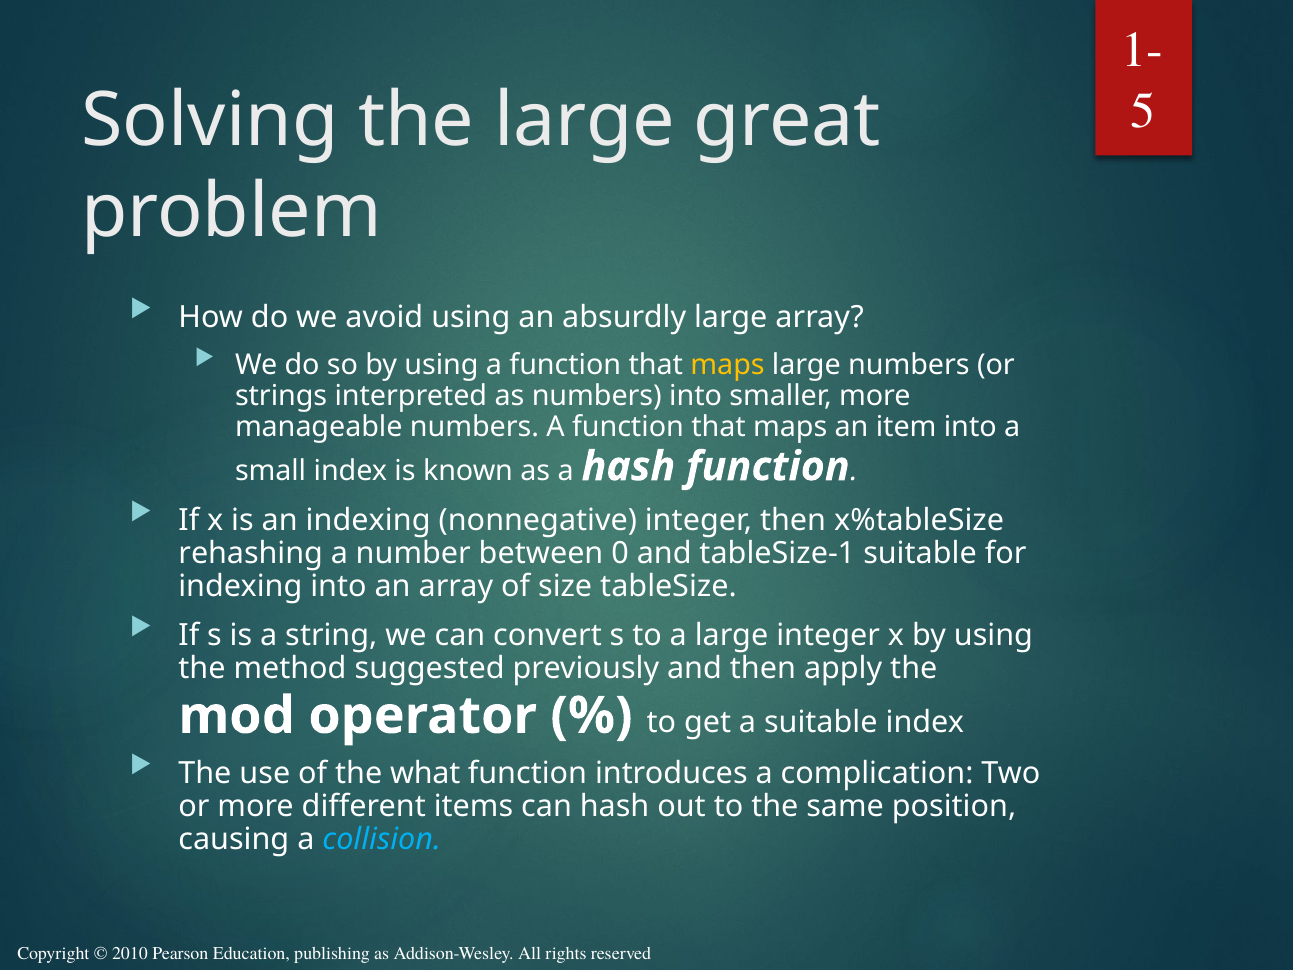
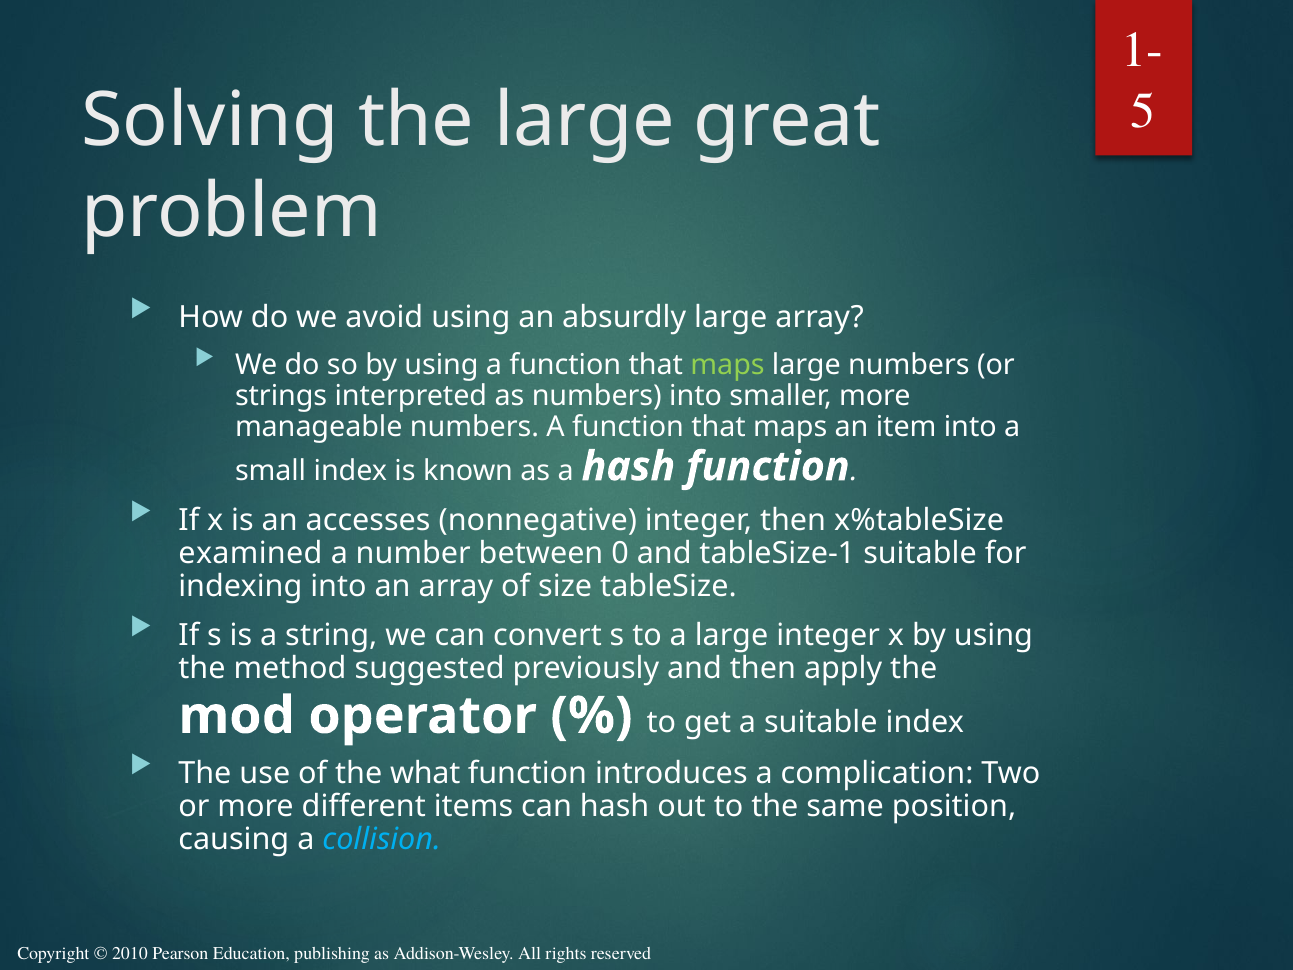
maps at (728, 365) colour: yellow -> light green
an indexing: indexing -> accesses
rehashing: rehashing -> examined
